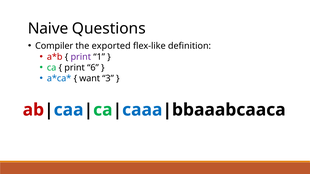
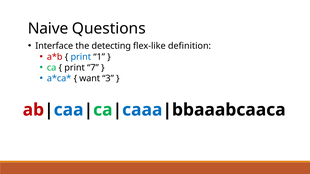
Compiler: Compiler -> Interface
exported: exported -> detecting
print at (81, 57) colour: purple -> blue
6: 6 -> 7
